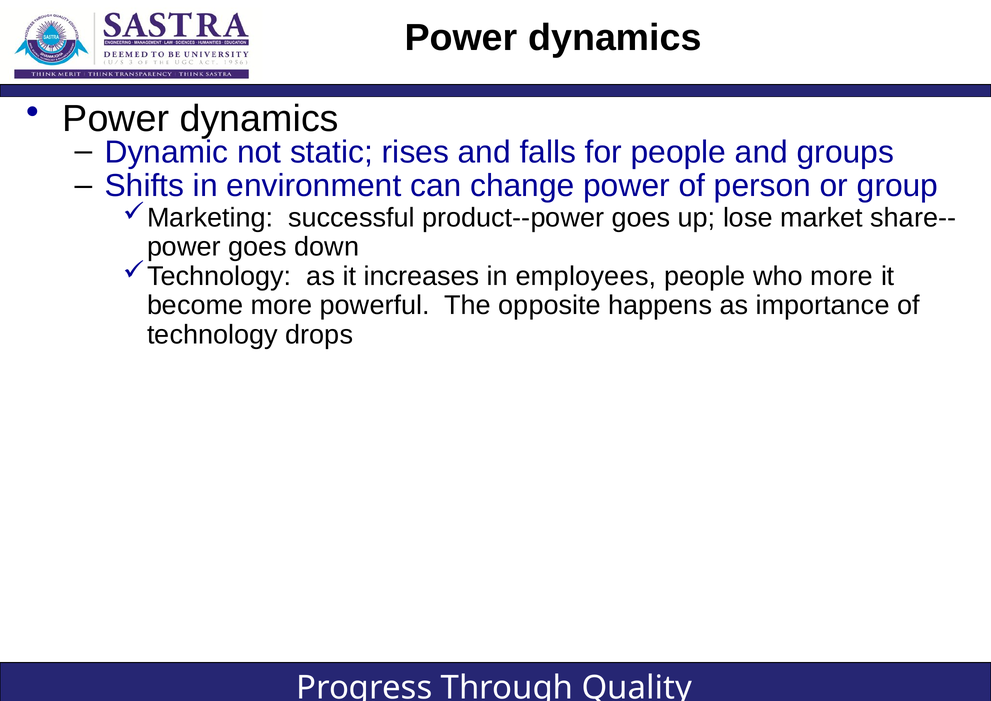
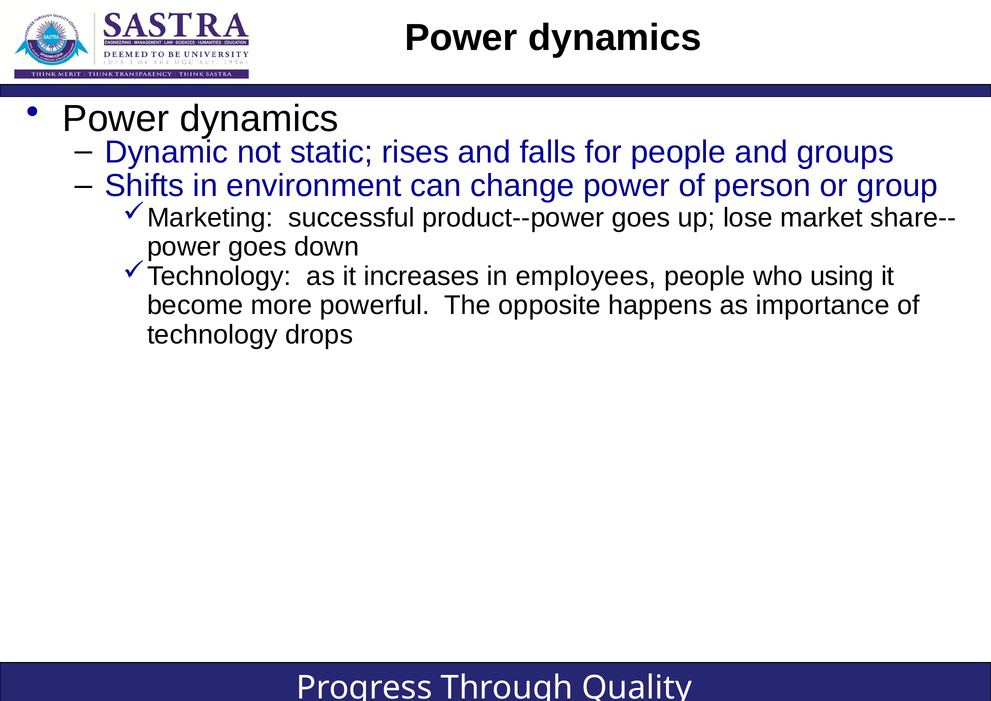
who more: more -> using
